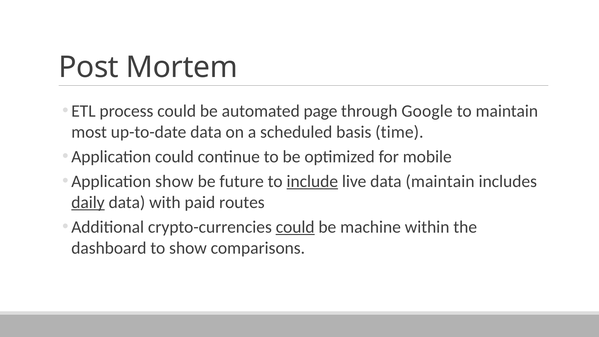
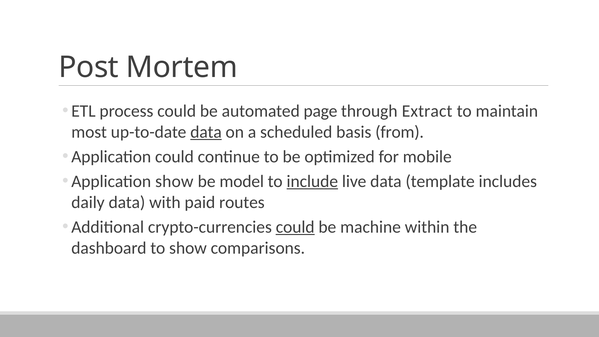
Google: Google -> Extract
data at (206, 132) underline: none -> present
time: time -> from
future: future -> model
data maintain: maintain -> template
daily underline: present -> none
